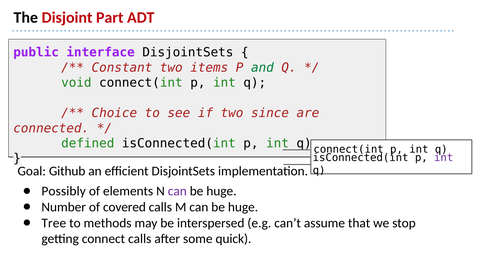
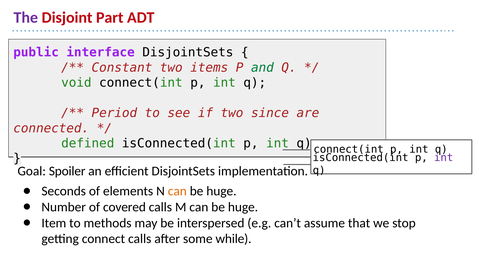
The colour: black -> purple
Choice: Choice -> Period
Github: Github -> Spoiler
Possibly: Possibly -> Seconds
can at (177, 191) colour: purple -> orange
Tree: Tree -> Item
quick: quick -> while
